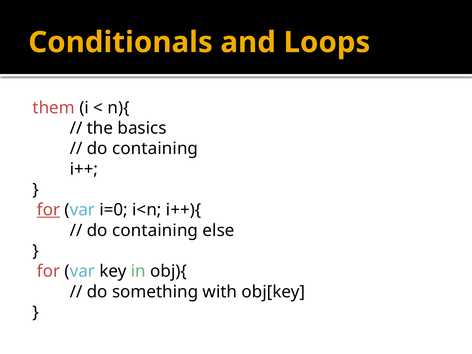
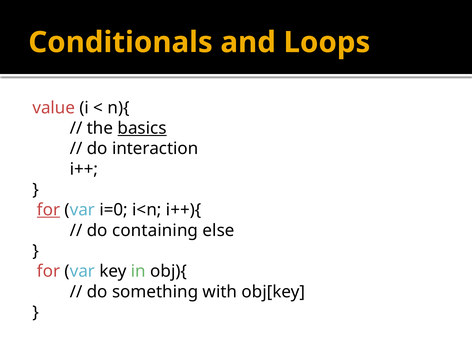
them: them -> value
basics underline: none -> present
containing at (155, 149): containing -> interaction
